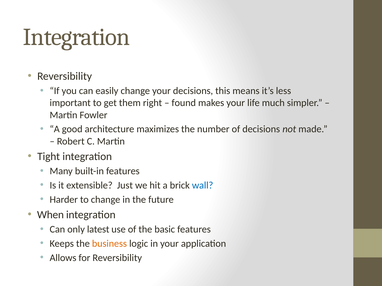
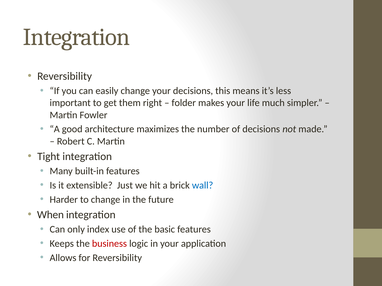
found: found -> folder
latest: latest -> index
business colour: orange -> red
